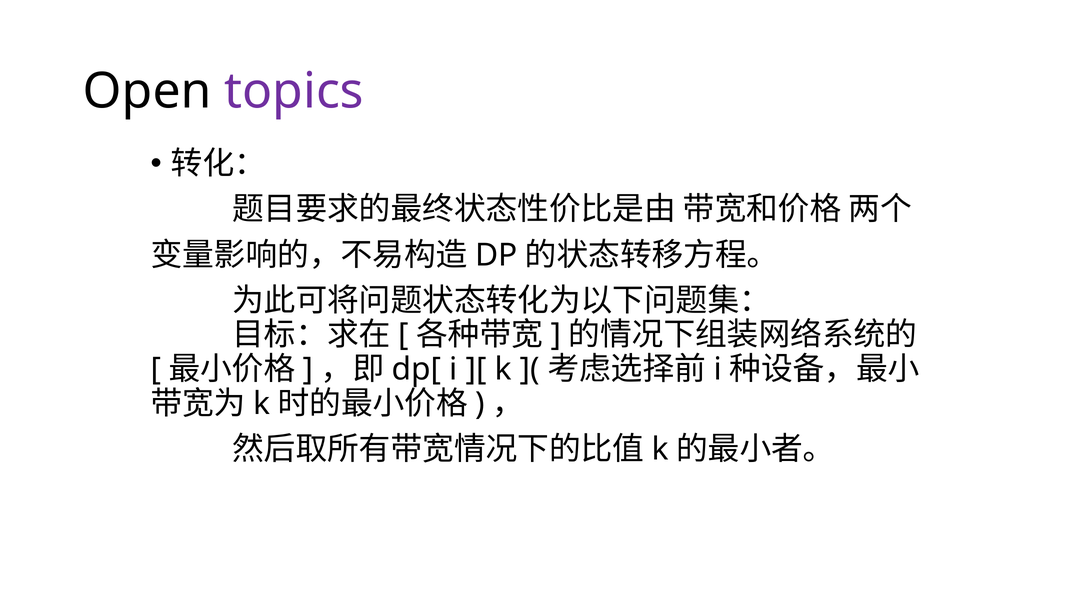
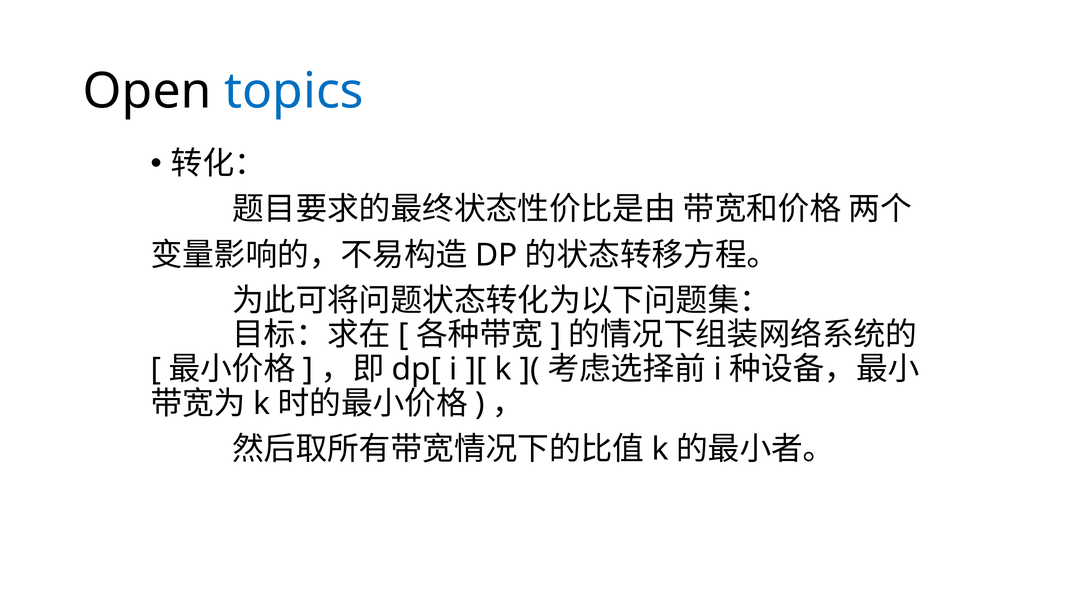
topics colour: purple -> blue
